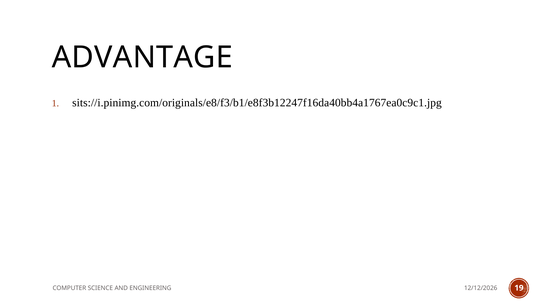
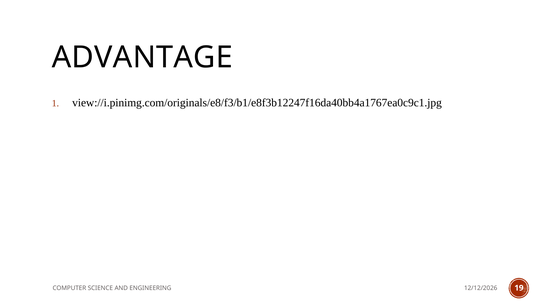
sits://i.pinimg.com/originals/e8/f3/b1/e8f3b12247f16da40bb4a1767ea0c9c1.jpg: sits://i.pinimg.com/originals/e8/f3/b1/e8f3b12247f16da40bb4a1767ea0c9c1.jpg -> view://i.pinimg.com/originals/e8/f3/b1/e8f3b12247f16da40bb4a1767ea0c9c1.jpg
